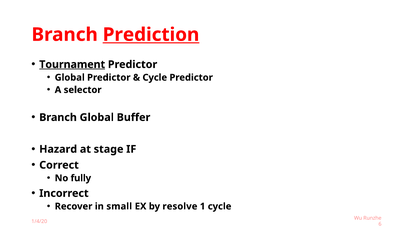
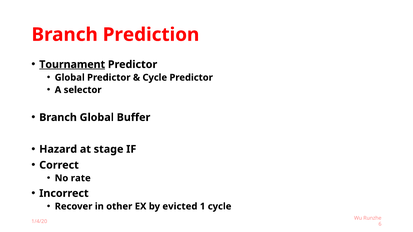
Prediction underline: present -> none
fully: fully -> rate
small: small -> other
resolve: resolve -> evicted
